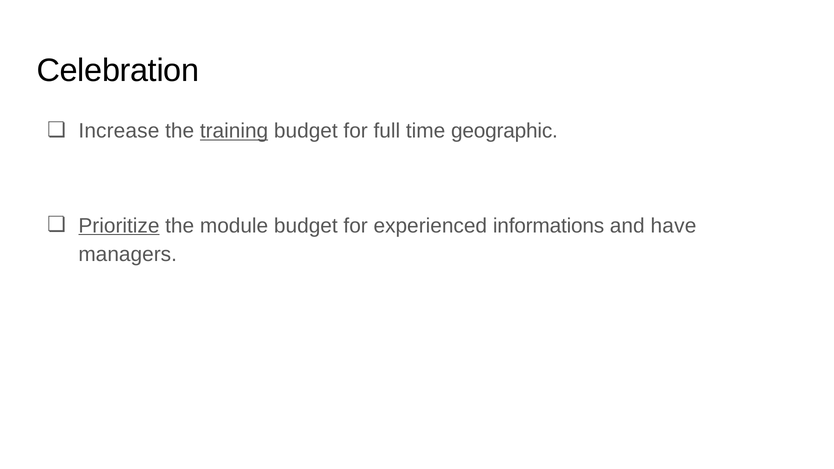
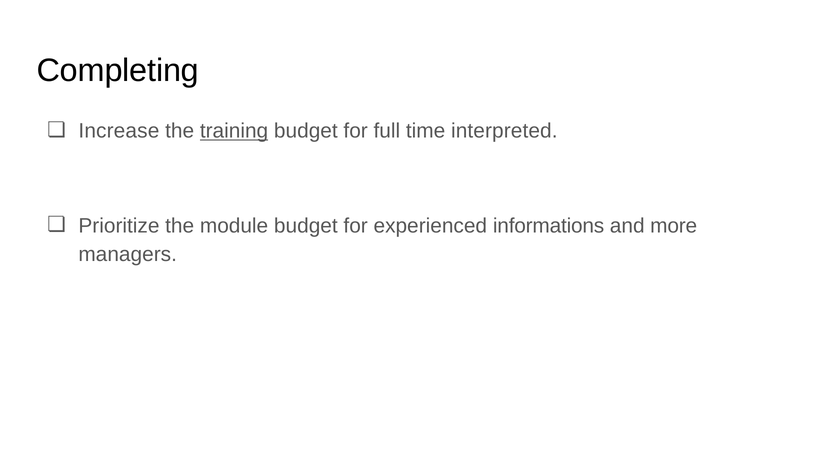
Celebration: Celebration -> Completing
geographic: geographic -> interpreted
Prioritize underline: present -> none
have: have -> more
